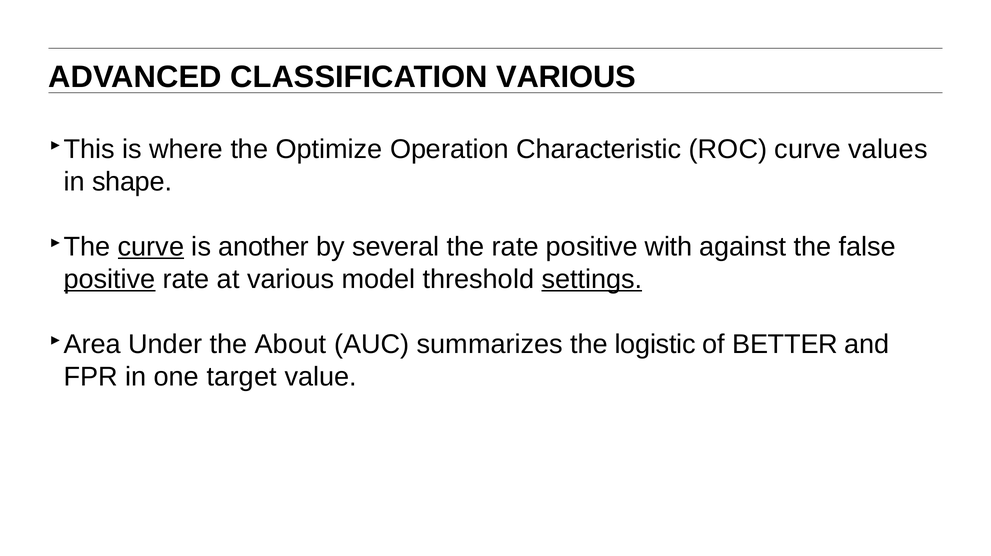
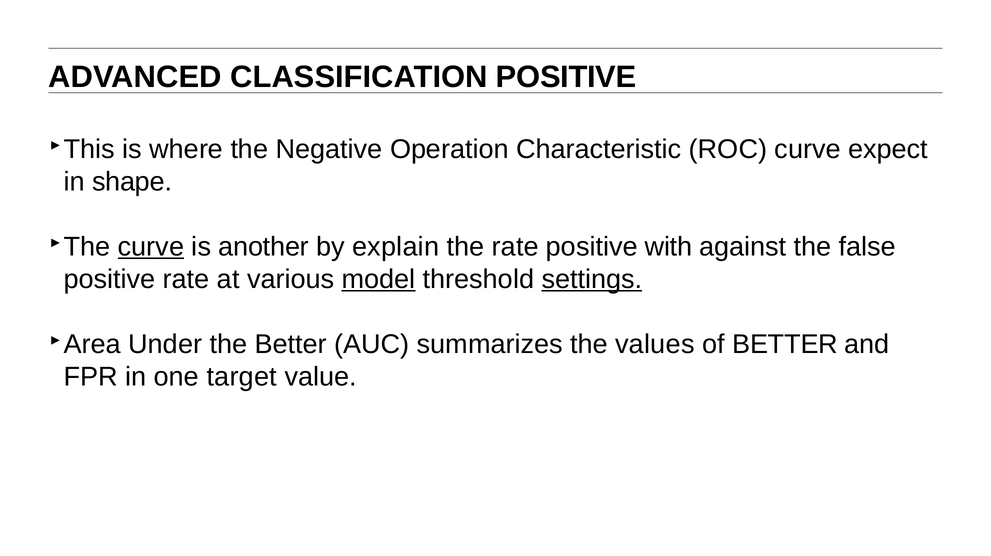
CLASSIFICATION VARIOUS: VARIOUS -> POSITIVE
Optimize: Optimize -> Negative
values: values -> expect
several: several -> explain
positive at (110, 279) underline: present -> none
model underline: none -> present
the About: About -> Better
logistic: logistic -> values
